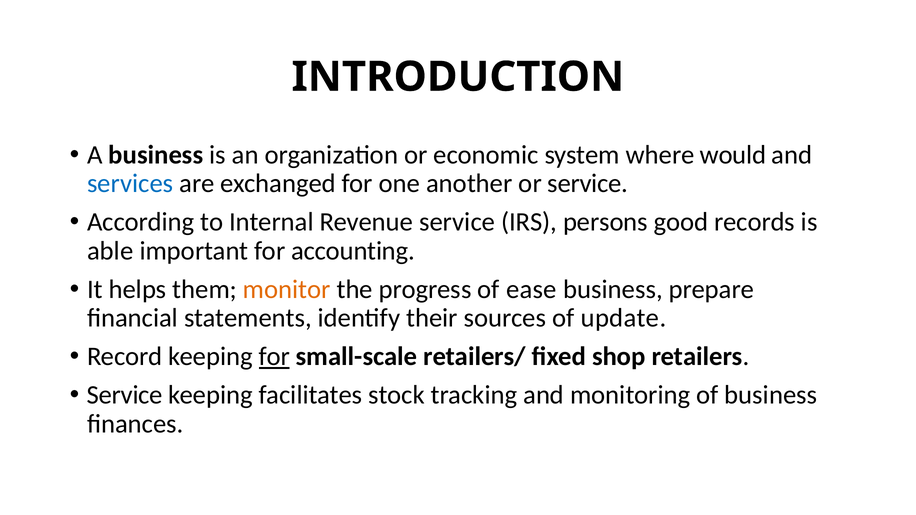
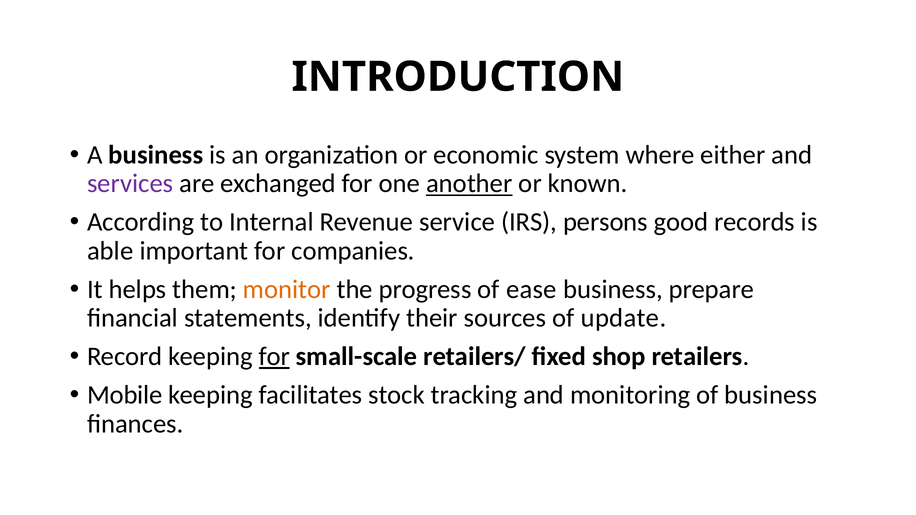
would: would -> either
services colour: blue -> purple
another underline: none -> present
or service: service -> known
accounting: accounting -> companies
Service at (125, 395): Service -> Mobile
